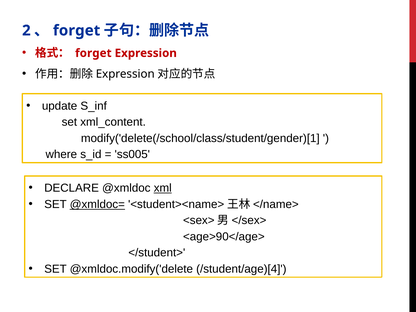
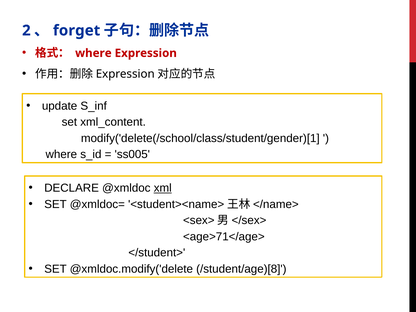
forget at (93, 53): forget -> where
@xmldoc= underline: present -> none
<age>90</age>: <age>90</age> -> <age>71</age>
/student/age)[4: /student/age)[4 -> /student/age)[8
